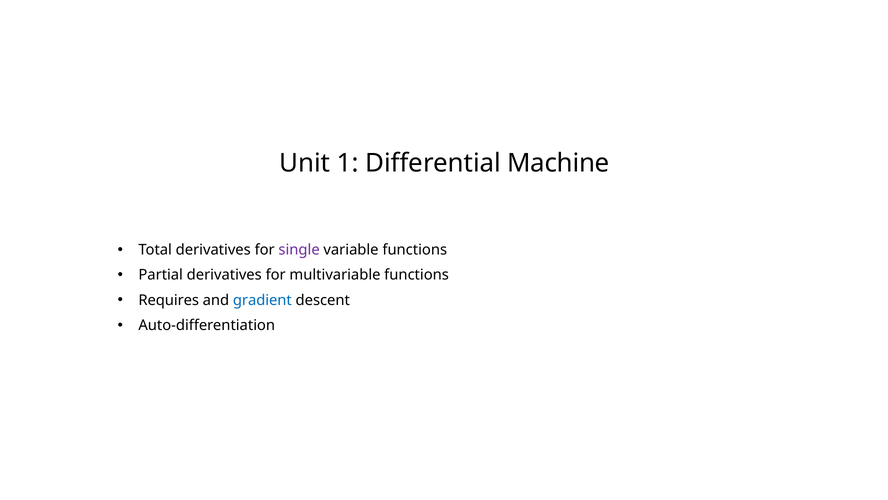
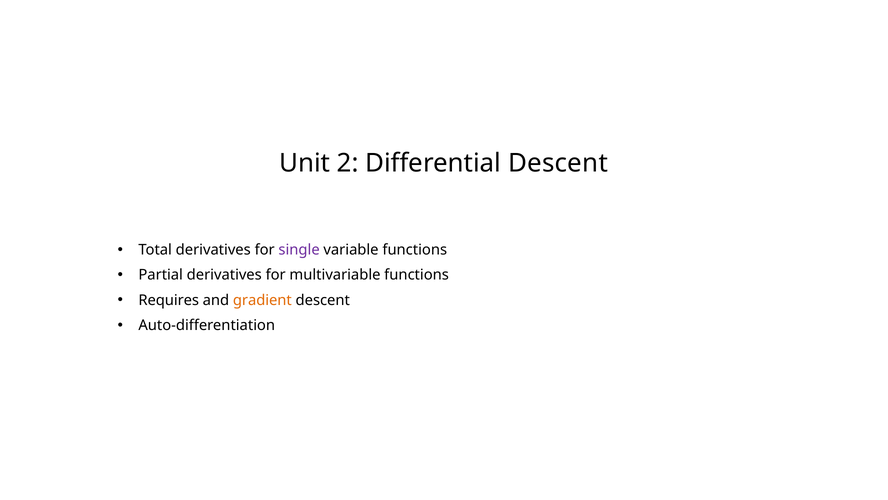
1: 1 -> 2
Differential Machine: Machine -> Descent
gradient colour: blue -> orange
